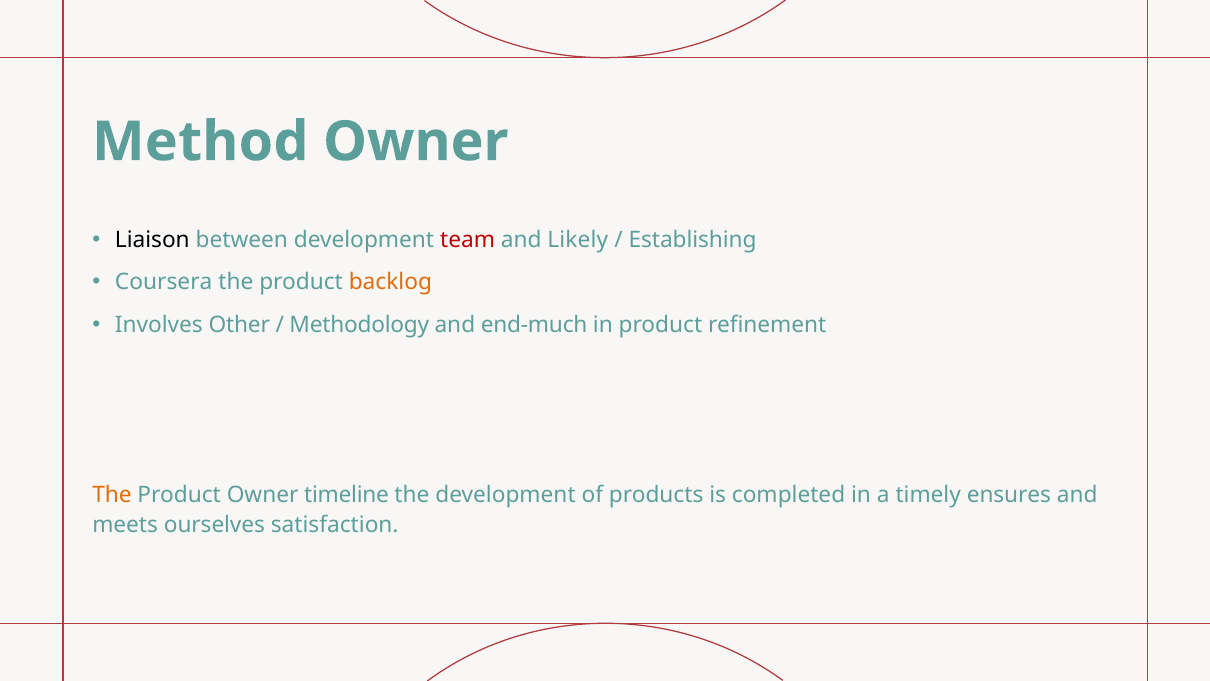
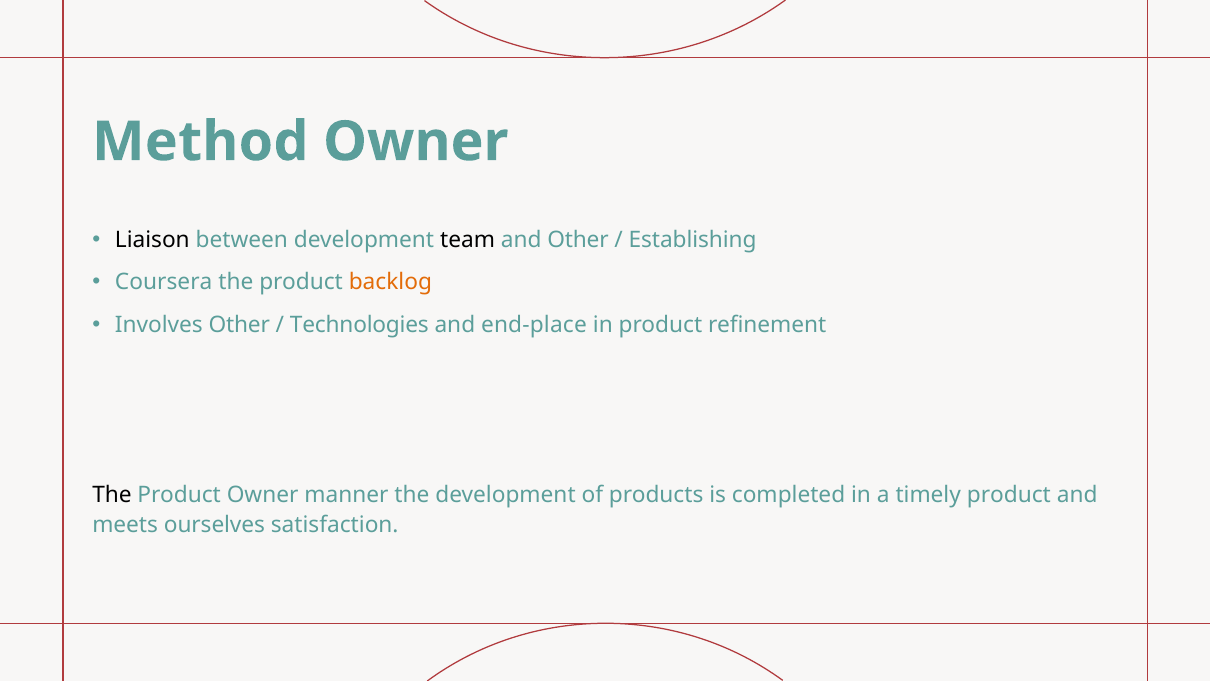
team colour: red -> black
and Likely: Likely -> Other
Methodology: Methodology -> Technologies
end-much: end-much -> end-place
The at (112, 495) colour: orange -> black
timeline: timeline -> manner
timely ensures: ensures -> product
